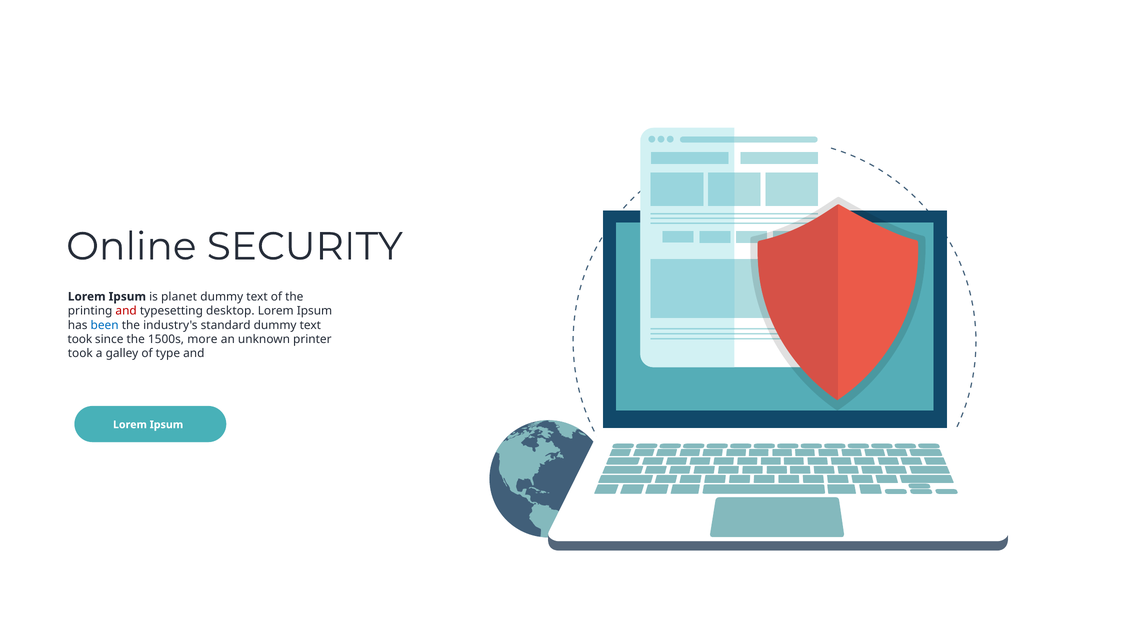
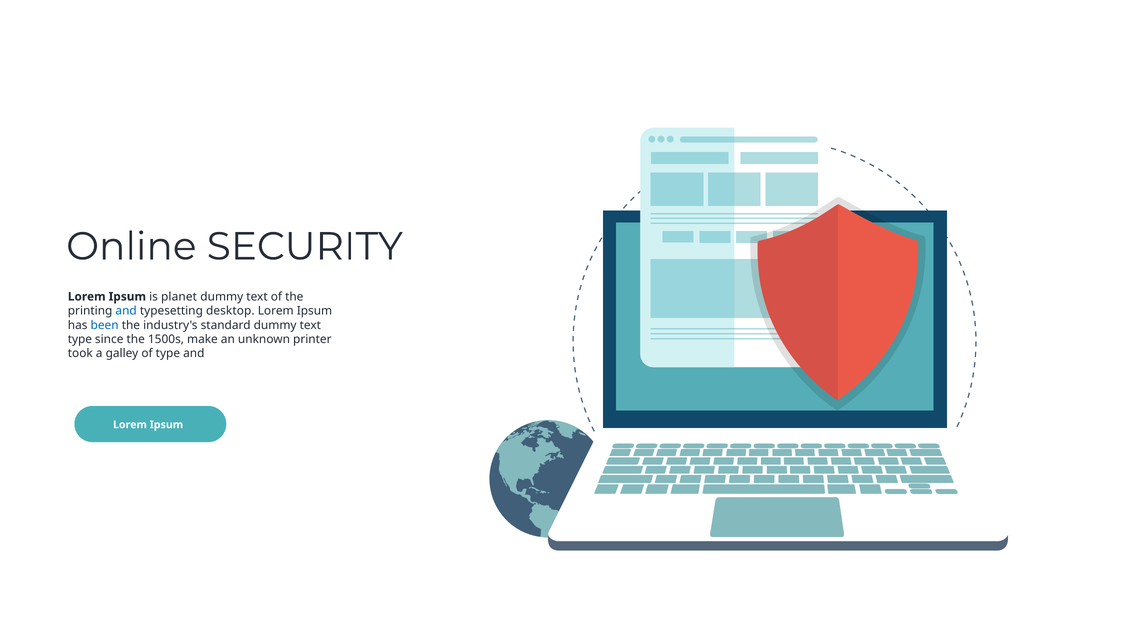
and at (126, 311) colour: red -> blue
took at (80, 339): took -> type
more: more -> make
